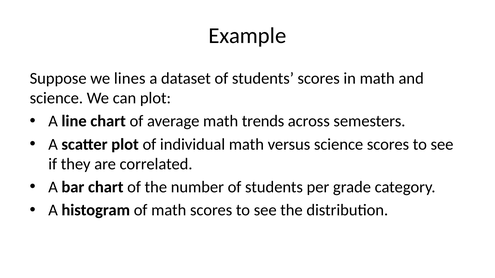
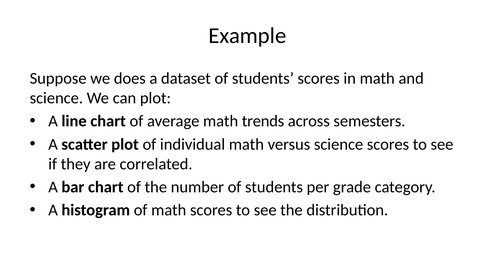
lines: lines -> does
